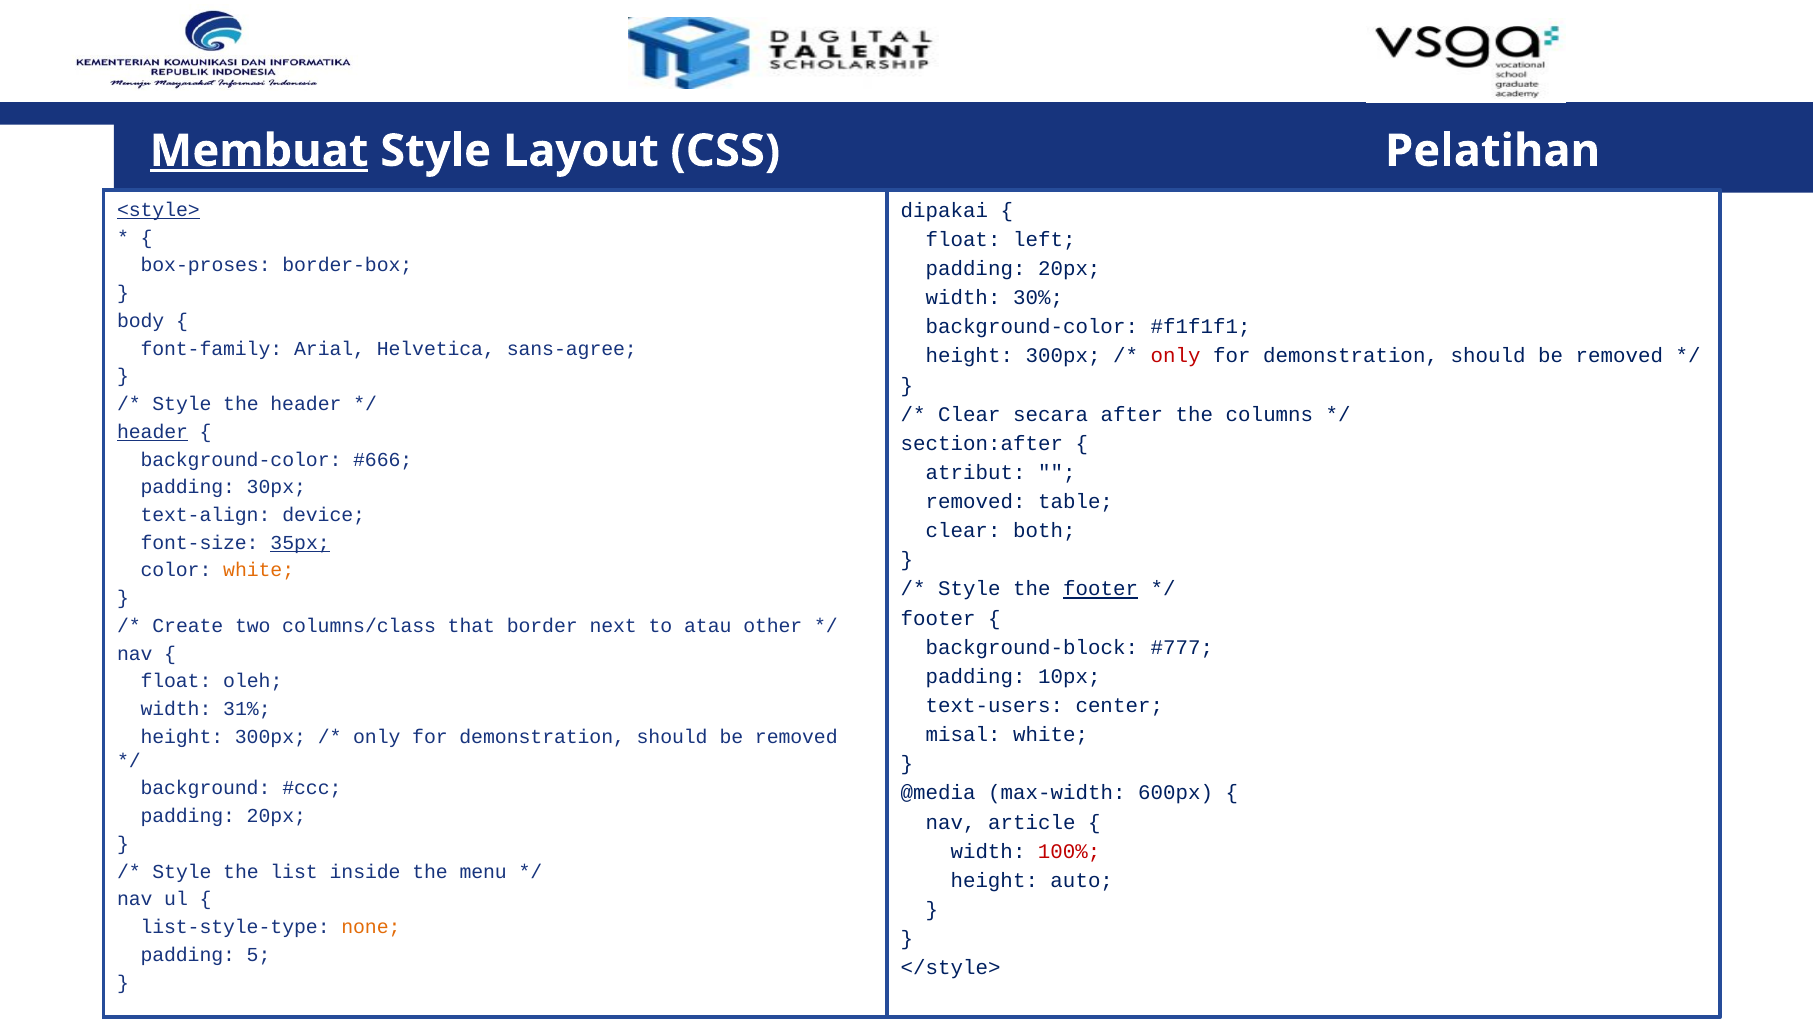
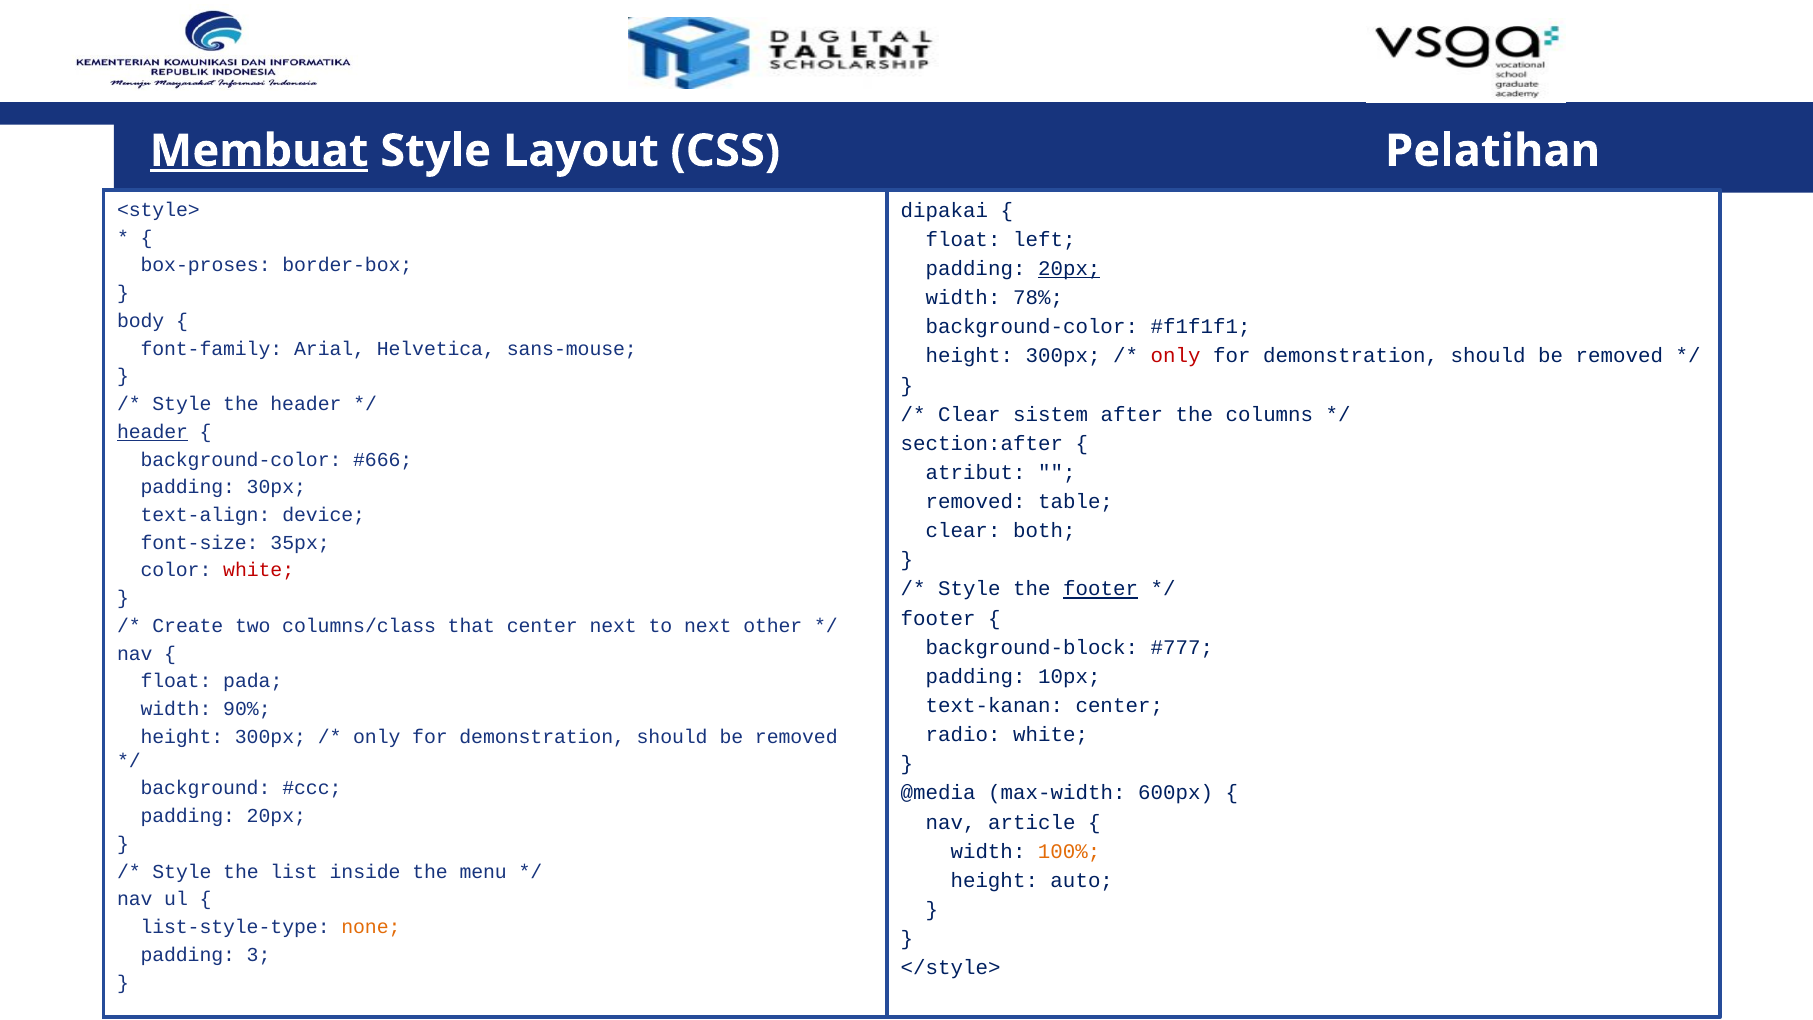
<style> underline: present -> none
20px at (1069, 269) underline: none -> present
30%: 30% -> 78%
sans-agree: sans-agree -> sans-mouse
secara: secara -> sistem
35px underline: present -> none
white at (259, 570) colour: orange -> red
that border: border -> center
to atau: atau -> next
oleh: oleh -> pada
text-users: text-users -> text-kanan
31%: 31% -> 90%
misal: misal -> radio
100% colour: red -> orange
5: 5 -> 3
